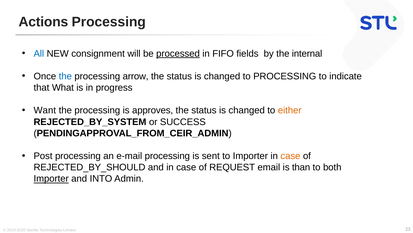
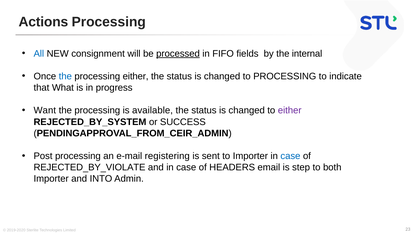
processing arrow: arrow -> either
approves: approves -> available
either at (290, 110) colour: orange -> purple
e-mail processing: processing -> registering
case at (290, 156) colour: orange -> blue
REJECTED_BY_SHOULD: REJECTED_BY_SHOULD -> REJECTED_BY_VIOLATE
REQUEST: REQUEST -> HEADERS
than: than -> step
Importer at (51, 178) underline: present -> none
